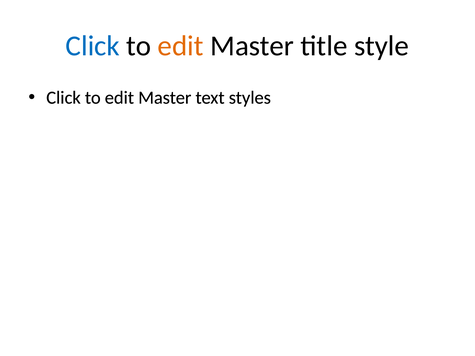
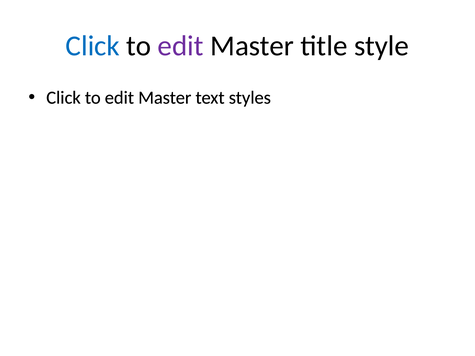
edit at (181, 46) colour: orange -> purple
